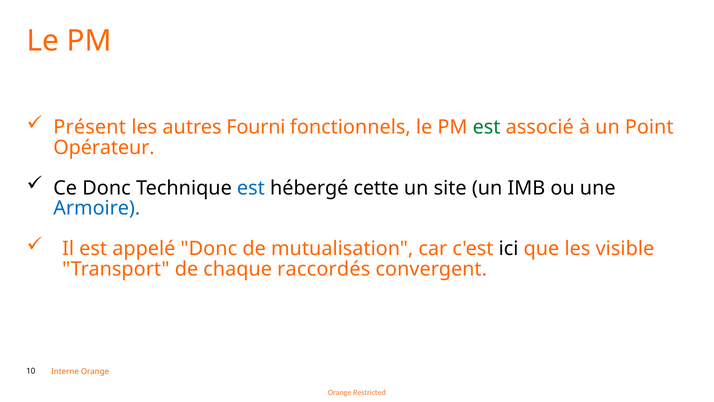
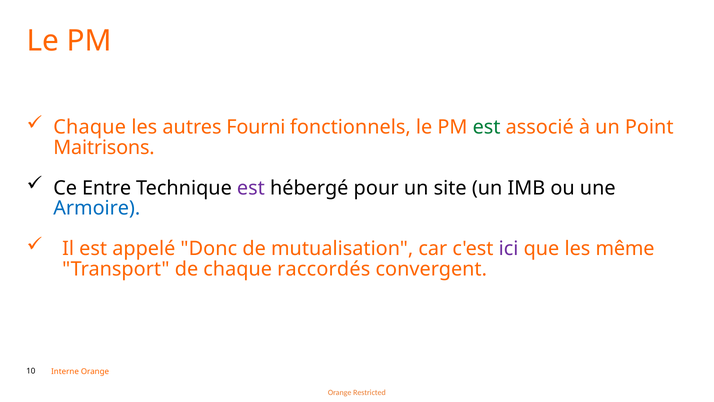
Présent at (90, 127): Présent -> Chaque
Opérateur: Opérateur -> Maitrisons
Ce Donc: Donc -> Entre
est at (251, 188) colour: blue -> purple
cette: cette -> pour
ici colour: black -> purple
visible: visible -> même
